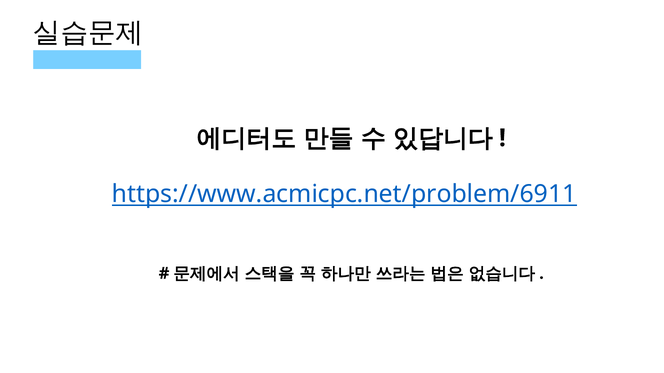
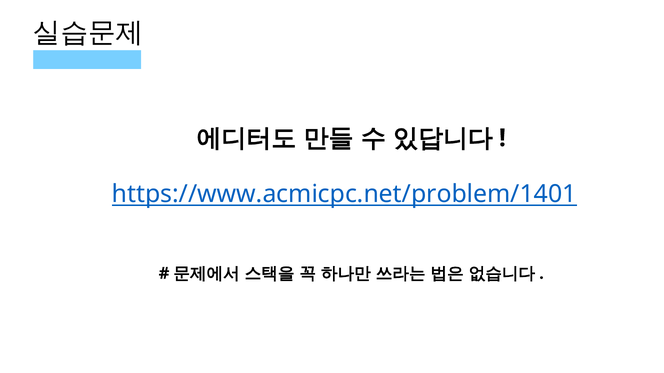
https://www.acmicpc.net/problem/6911: https://www.acmicpc.net/problem/6911 -> https://www.acmicpc.net/problem/1401
